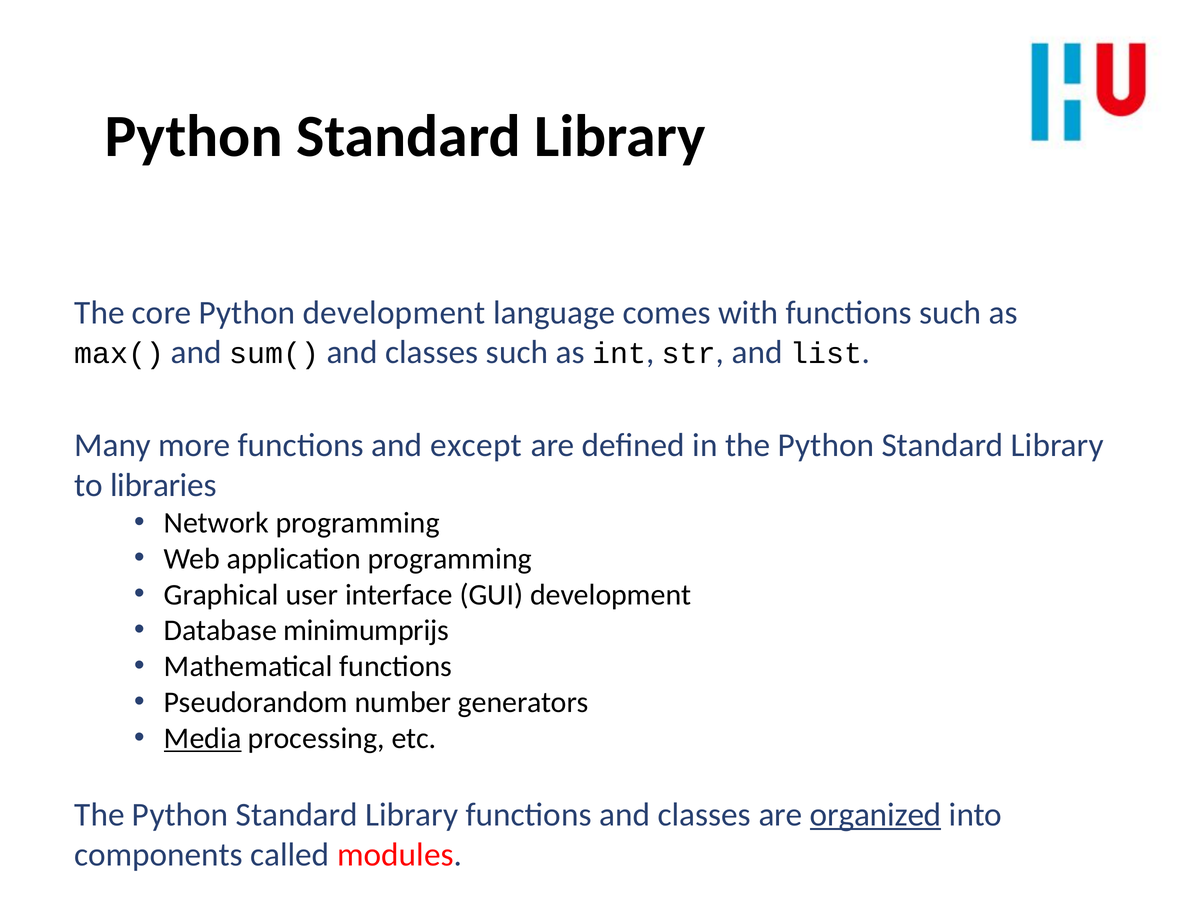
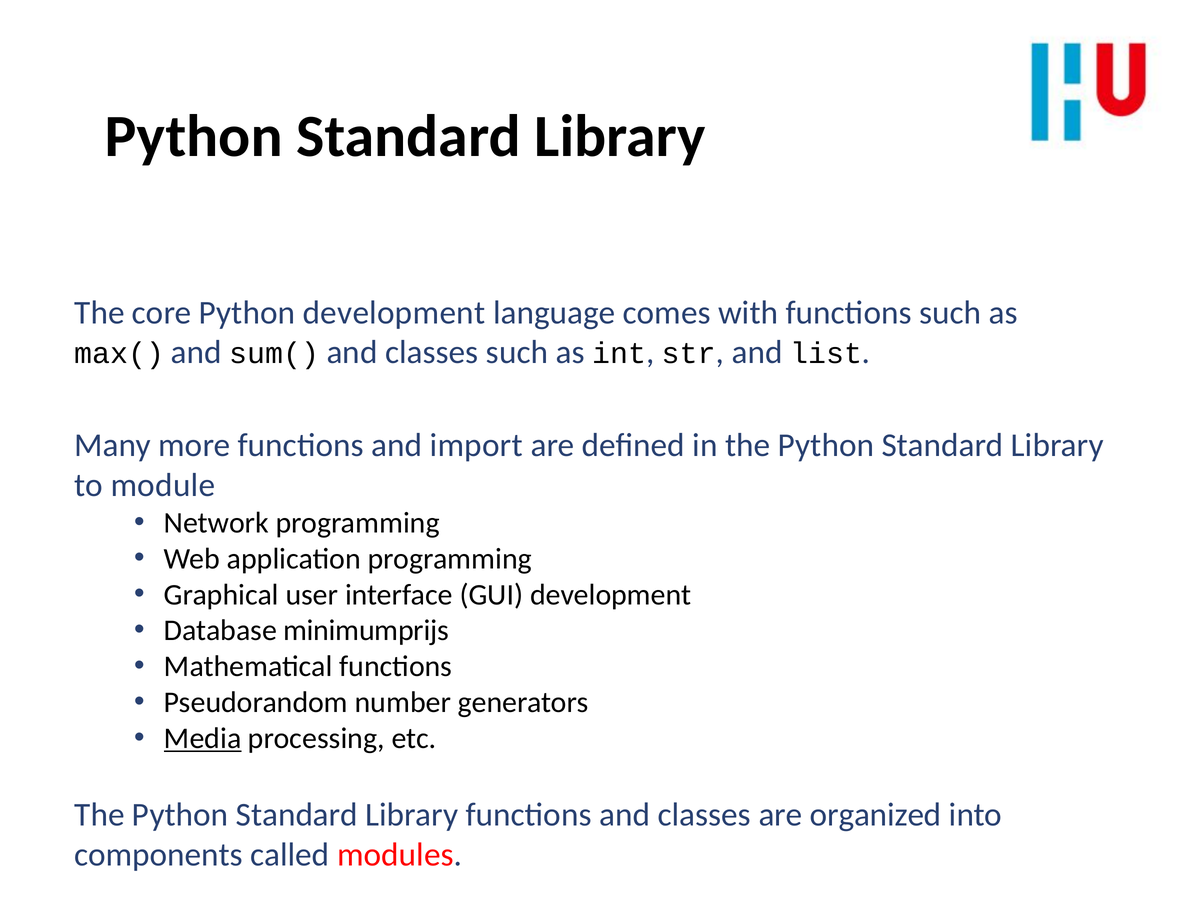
except: except -> import
libraries: libraries -> module
organized underline: present -> none
